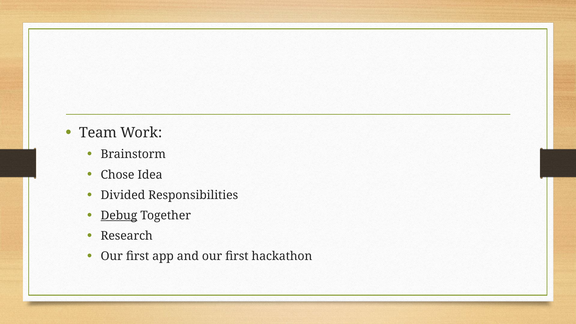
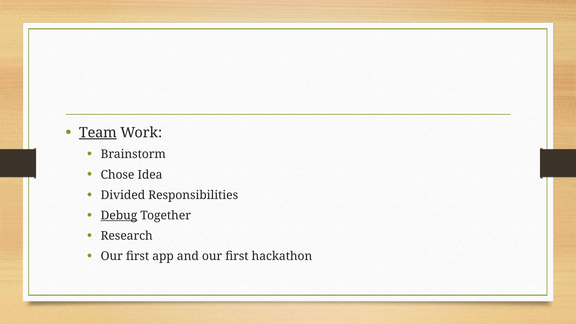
Team underline: none -> present
